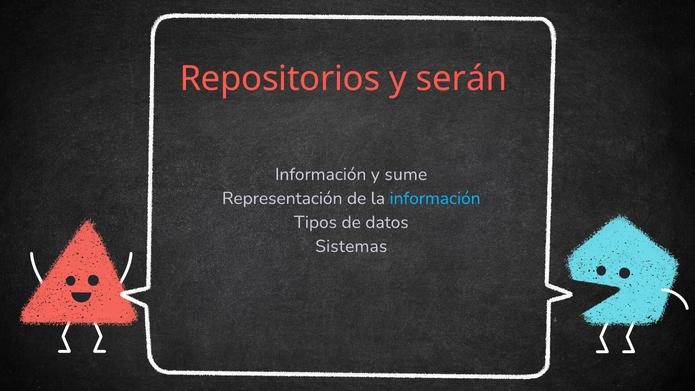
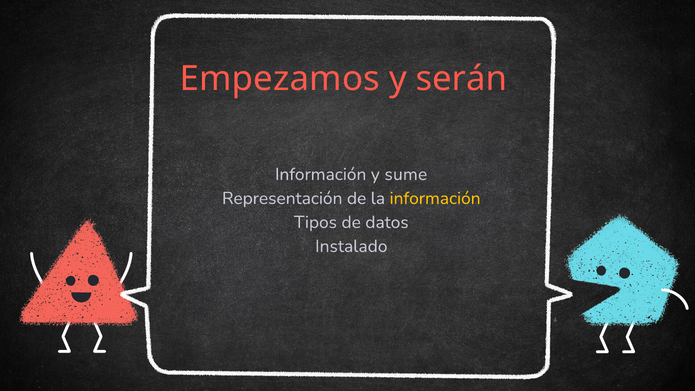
Repositorios: Repositorios -> Empezamos
información at (435, 198) colour: light blue -> yellow
Sistemas: Sistemas -> Instalado
